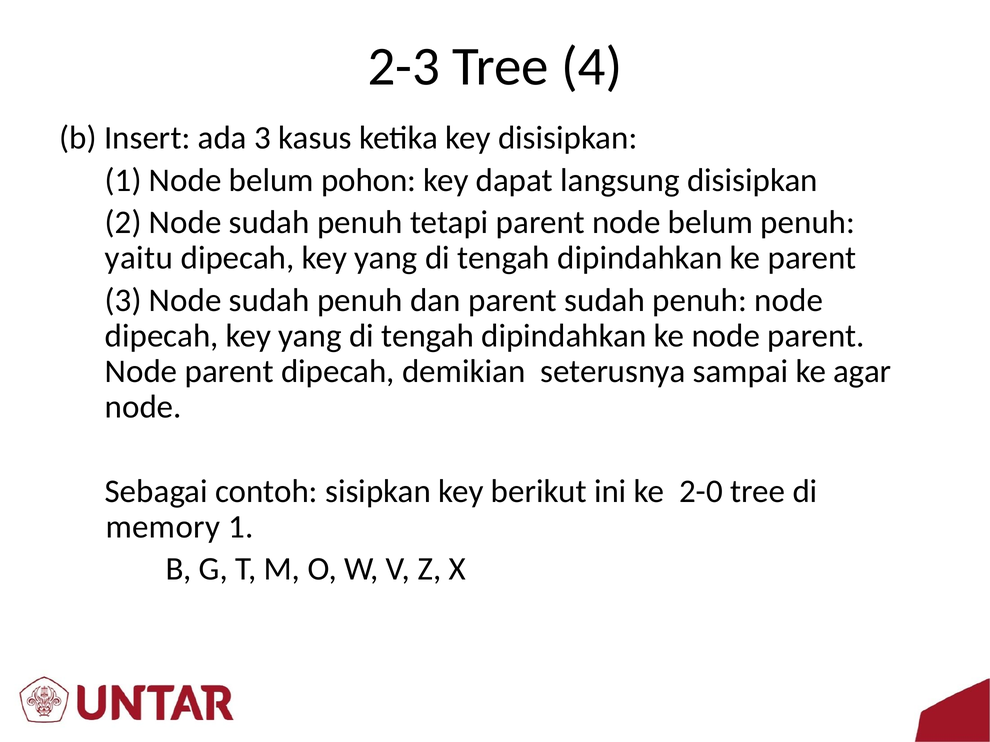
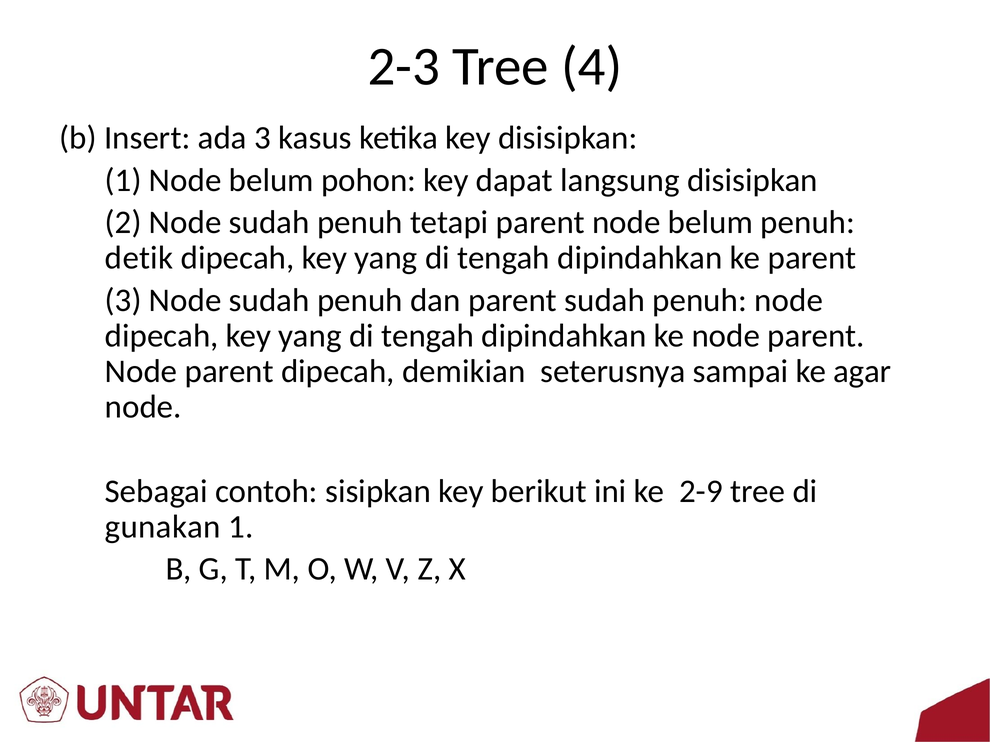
yaitu: yaitu -> detik
2-0: 2-0 -> 2-9
memory: memory -> gunakan
